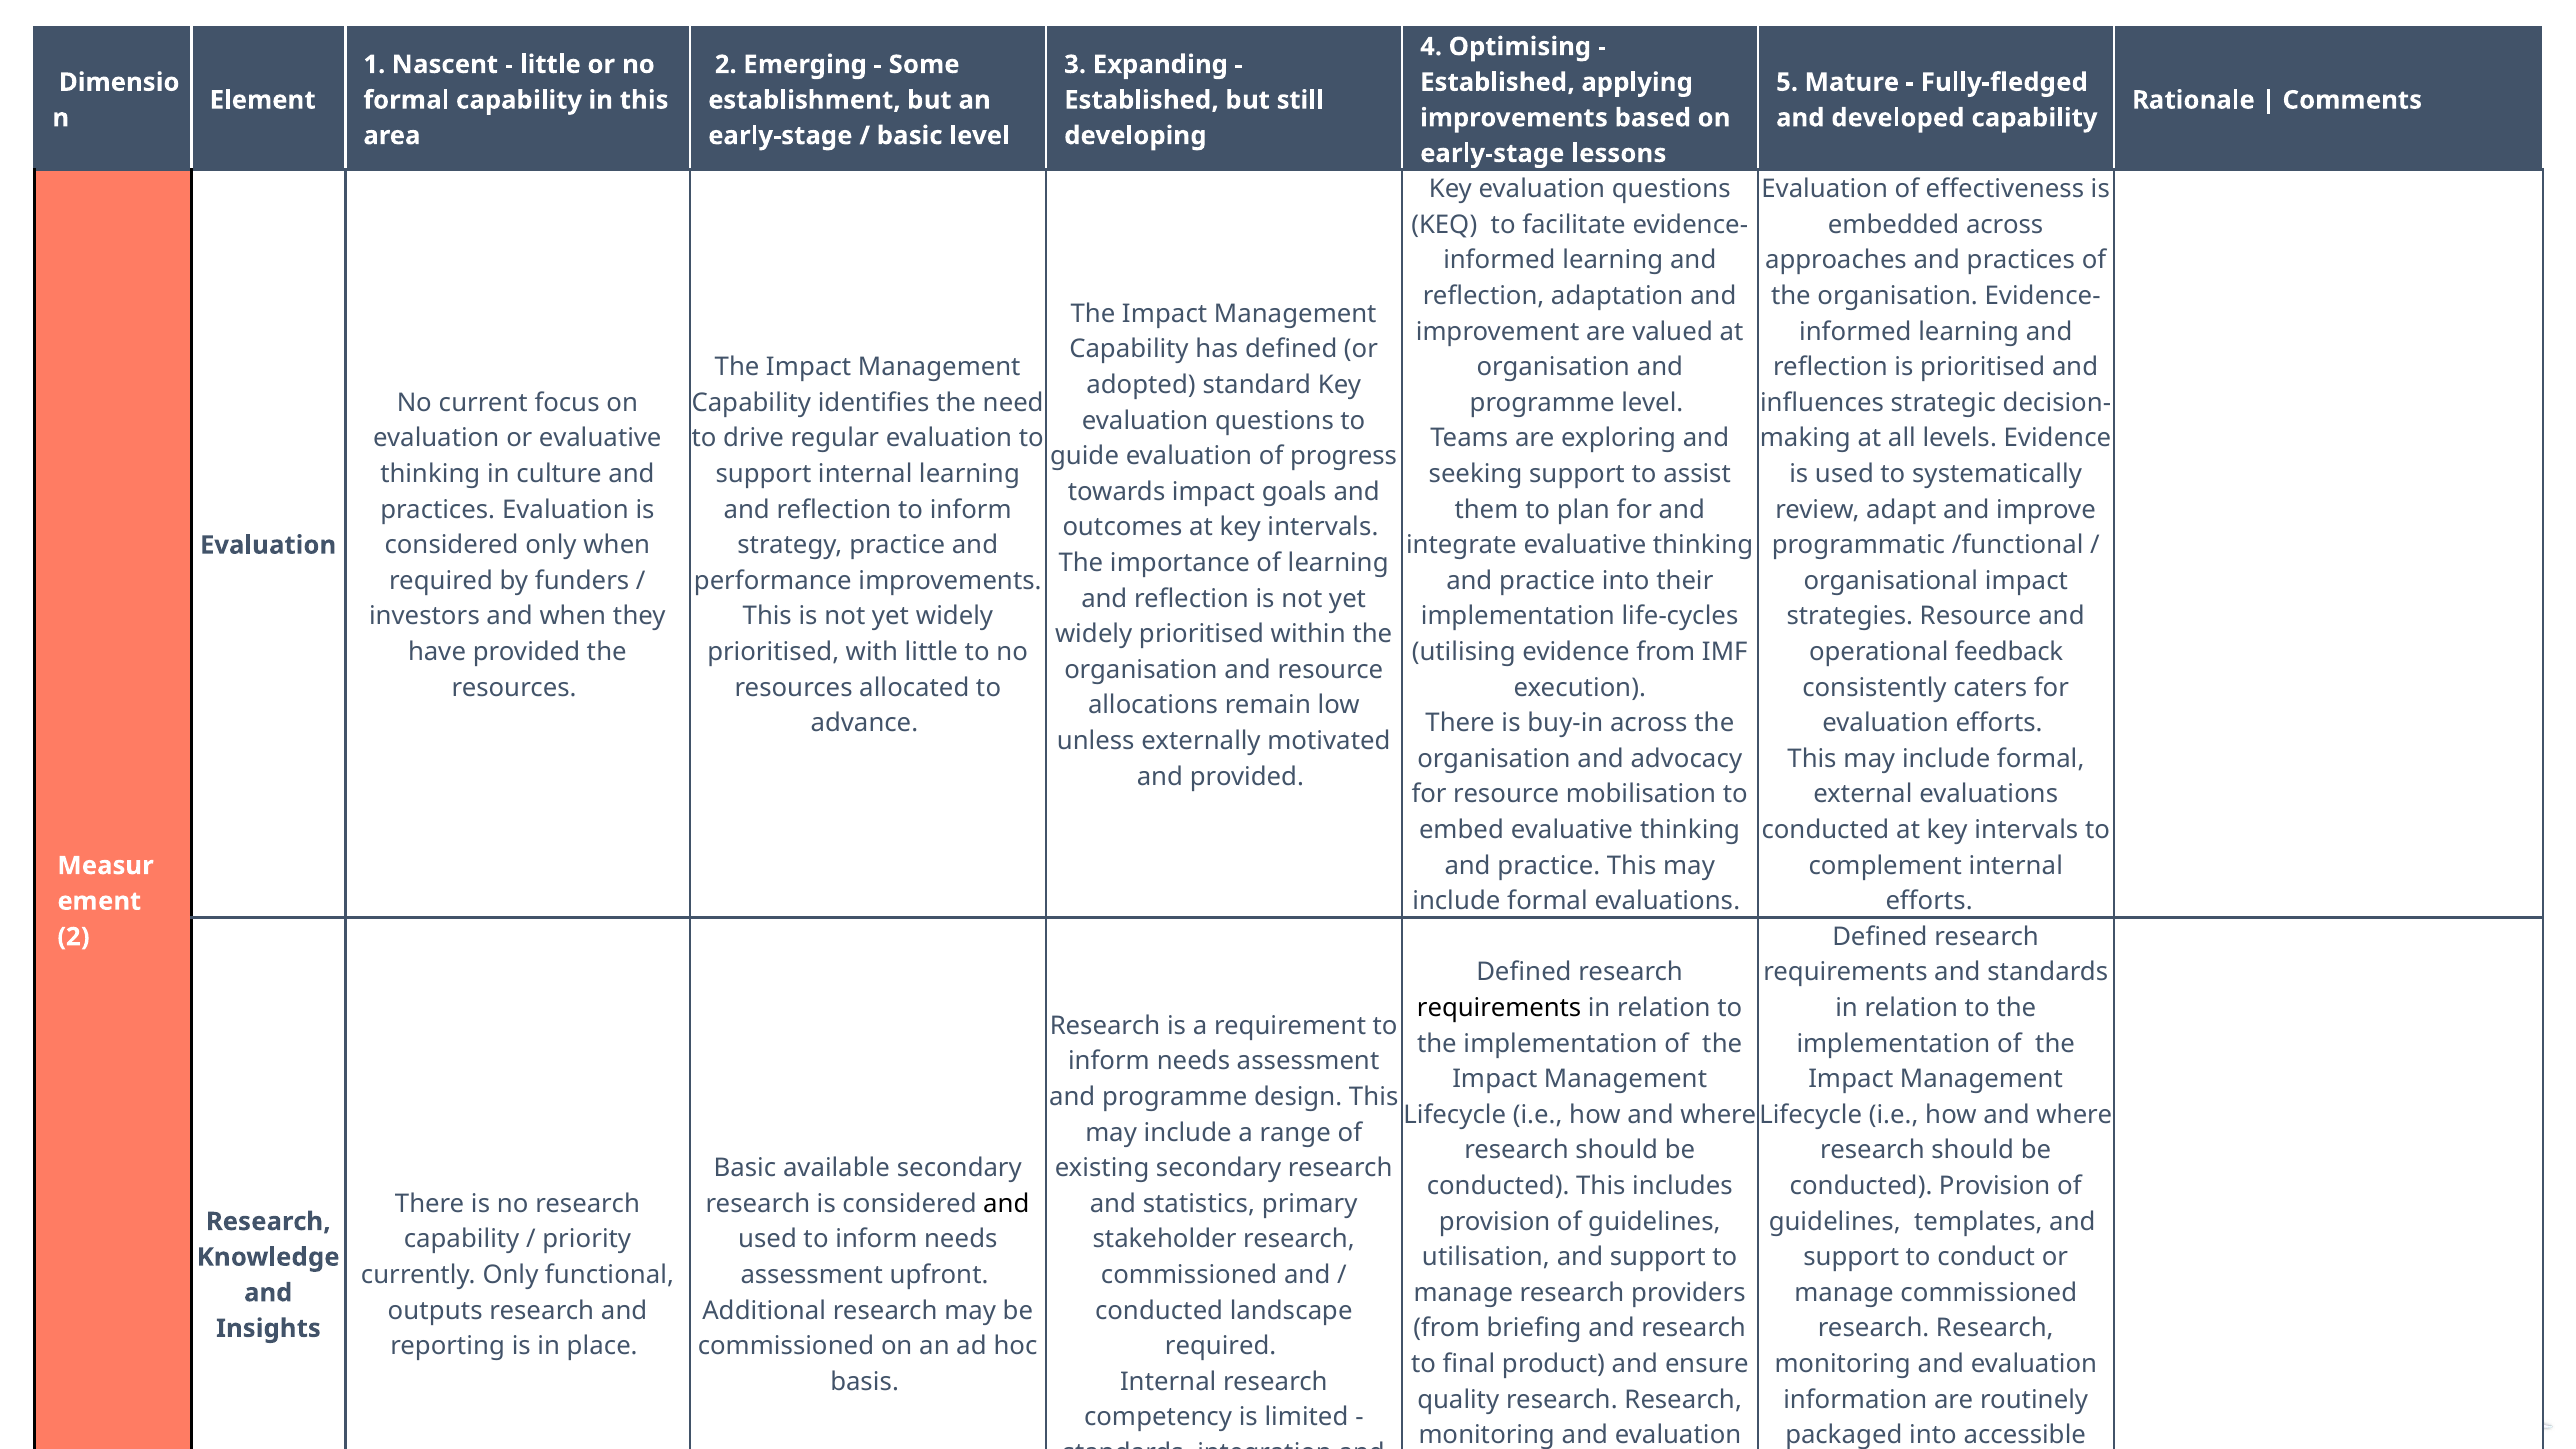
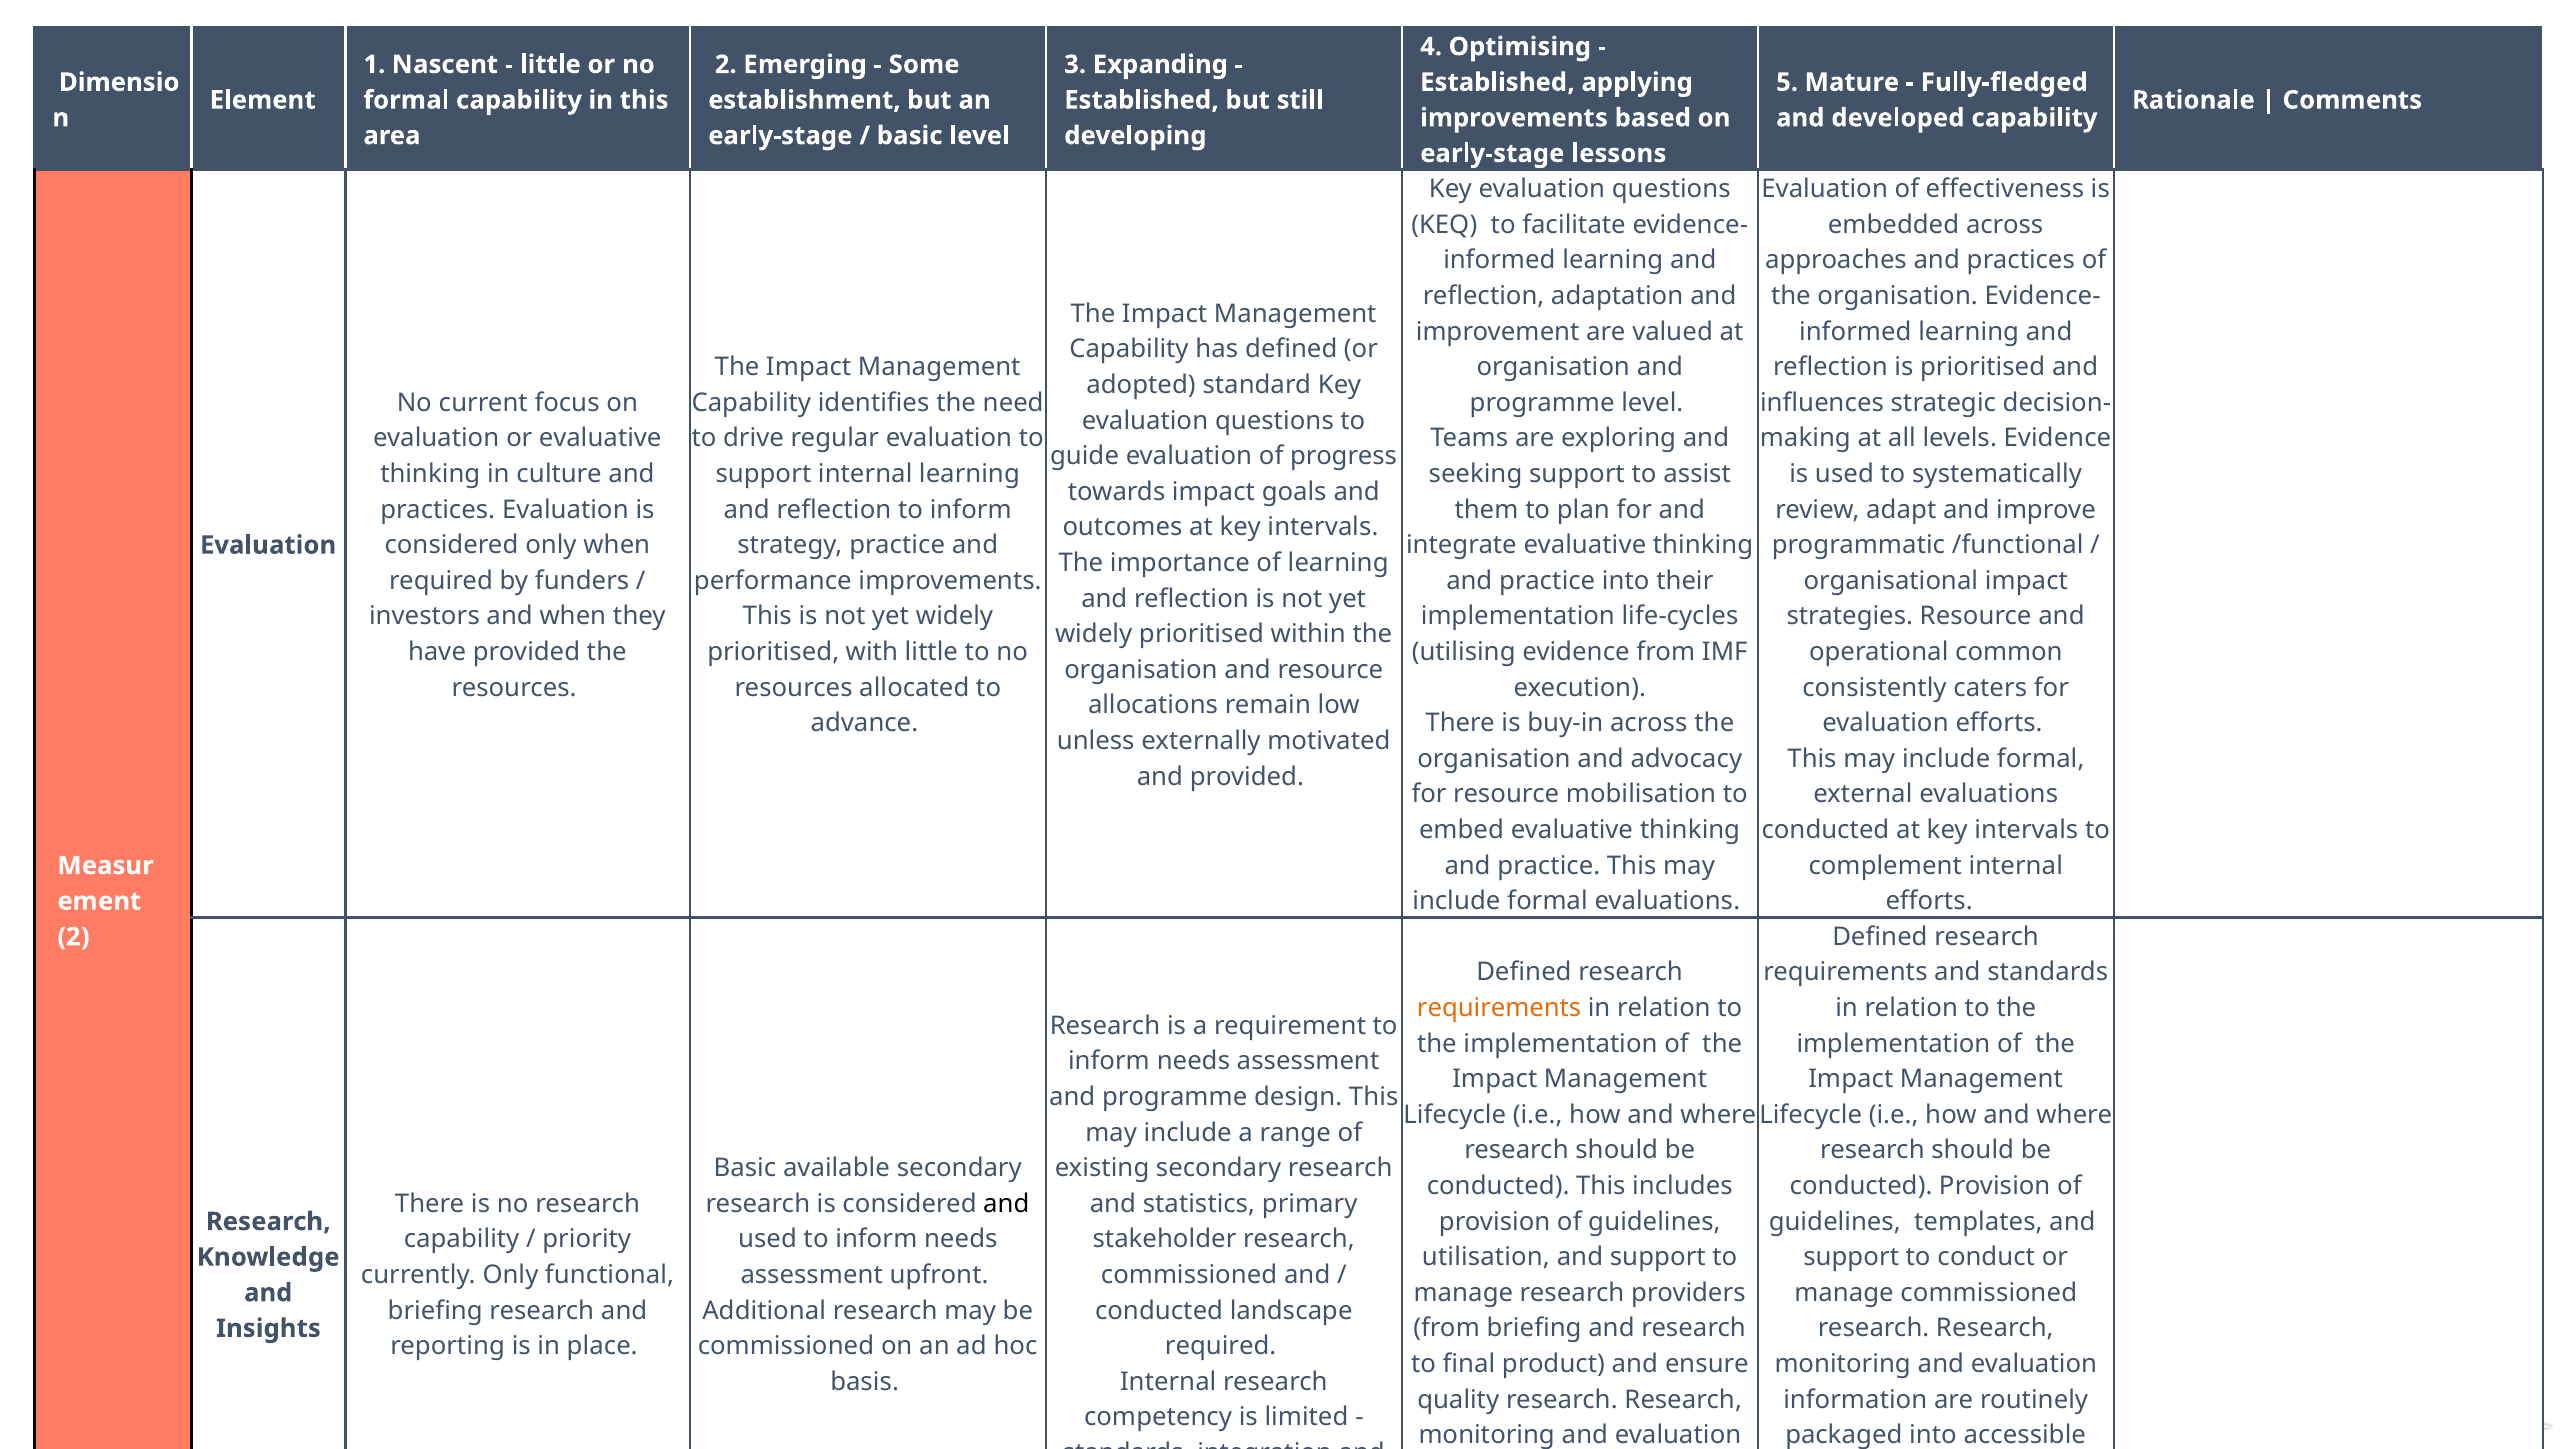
feedback: feedback -> common
requirements at (1499, 1008) colour: black -> orange
outputs at (435, 1311): outputs -> briefing
